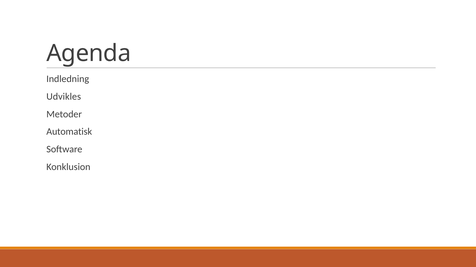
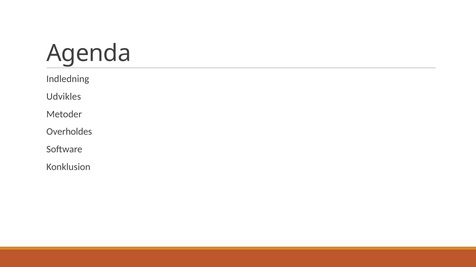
Automatisk: Automatisk -> Overholdes
